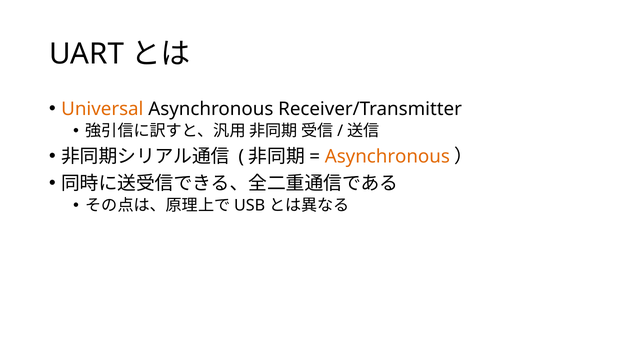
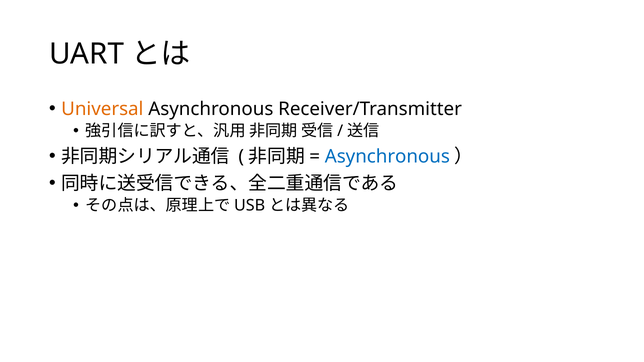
Asynchronous at (387, 157) colour: orange -> blue
